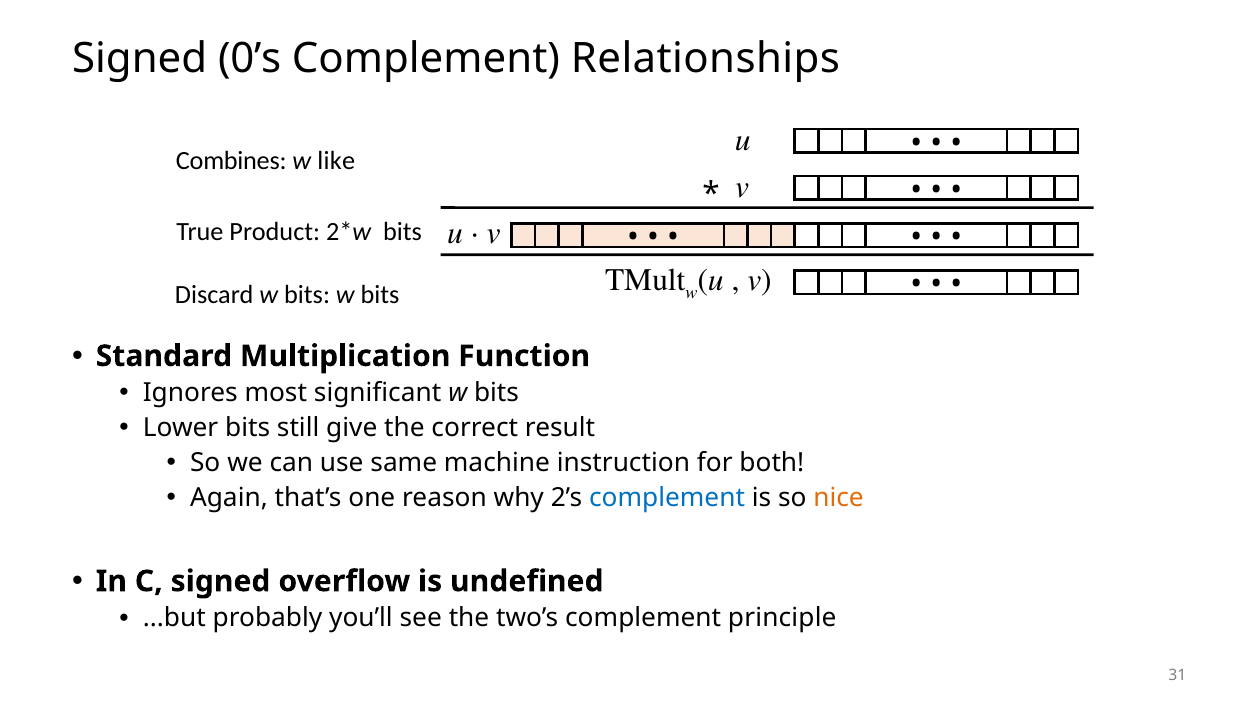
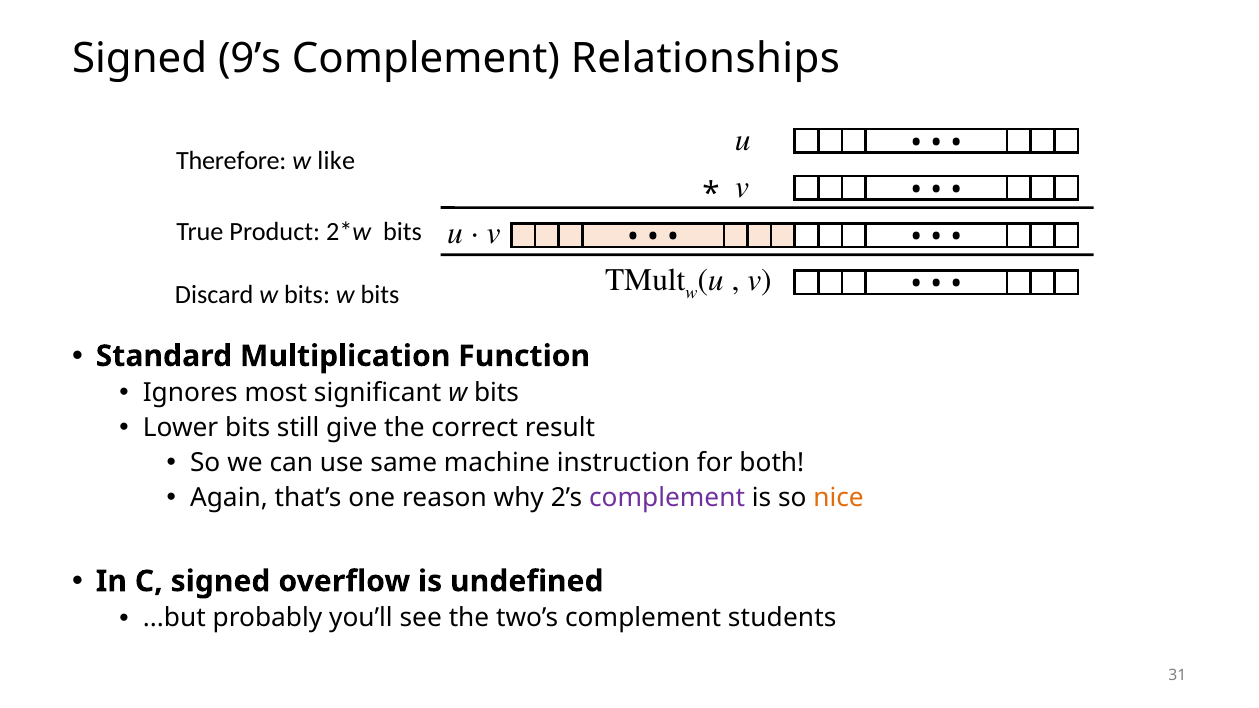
0’s: 0’s -> 9’s
Combines: Combines -> Therefore
complement at (667, 498) colour: blue -> purple
principle: principle -> students
